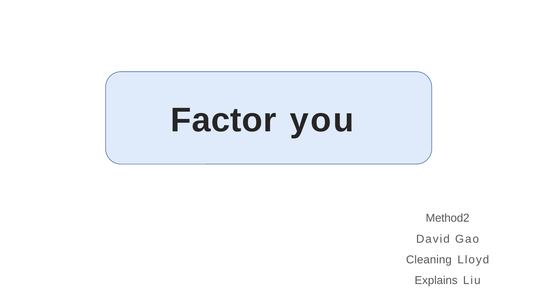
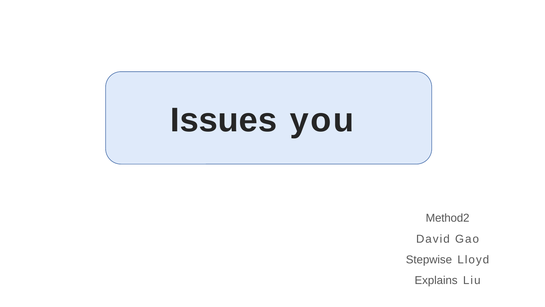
Factor: Factor -> Issues
Cleaning: Cleaning -> Stepwise
